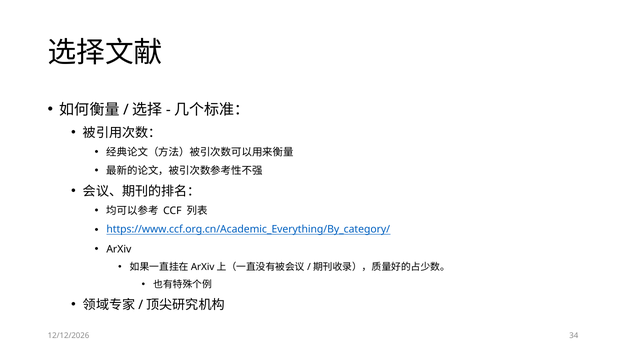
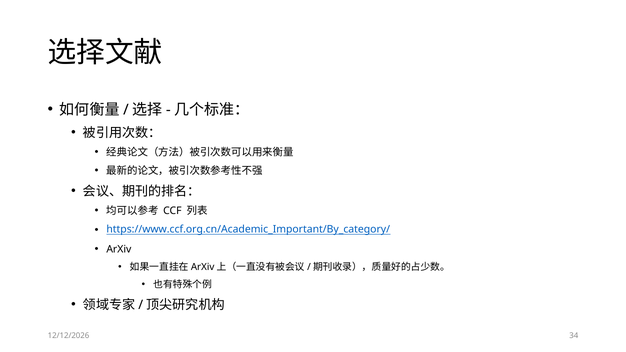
https://www.ccf.org.cn/Academic_Everything/By_category/: https://www.ccf.org.cn/Academic_Everything/By_category/ -> https://www.ccf.org.cn/Academic_Important/By_category/
